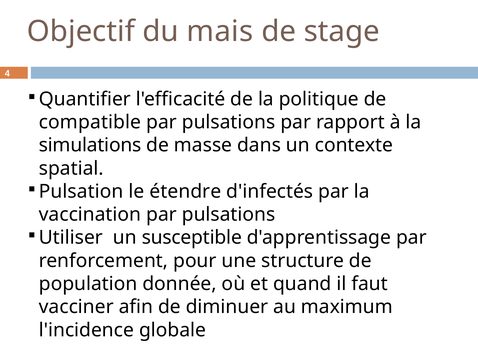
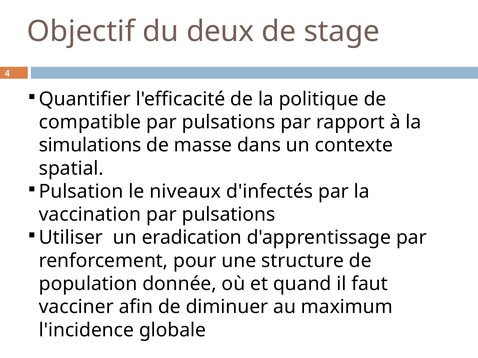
mais: mais -> deux
étendre: étendre -> niveaux
susceptible: susceptible -> eradication
